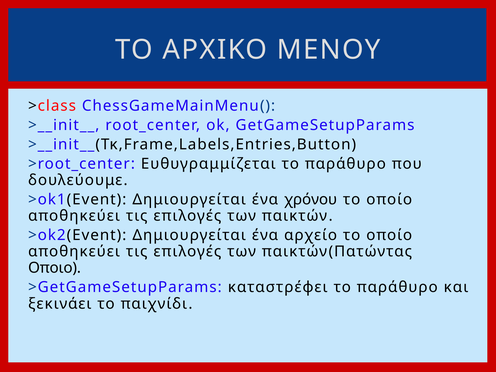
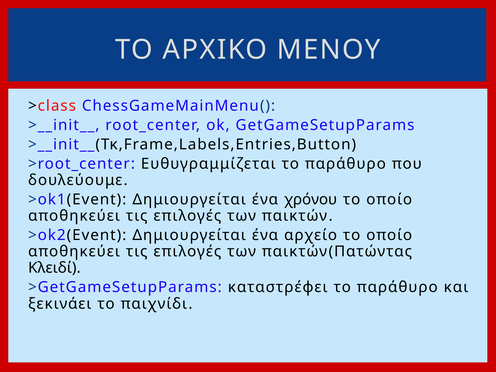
Οποιο: Οποιο -> Κλειδί
